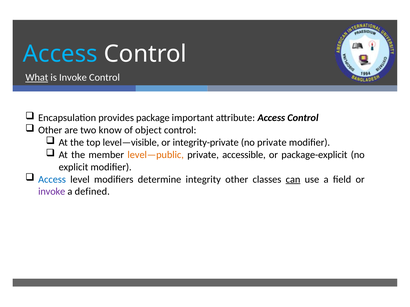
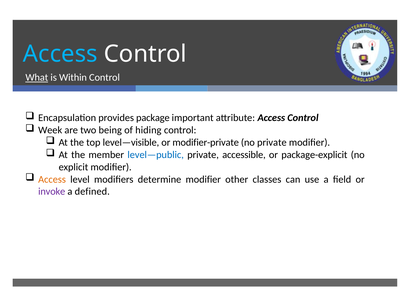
is Invoke: Invoke -> Within
Other at (50, 130): Other -> Week
know: know -> being
object: object -> hiding
integrity-private: integrity-private -> modifier-private
level—public colour: orange -> blue
Access at (52, 180) colour: blue -> orange
determine integrity: integrity -> modifier
can underline: present -> none
